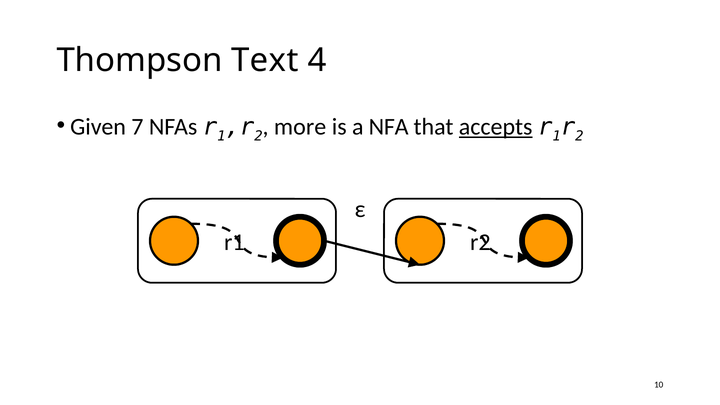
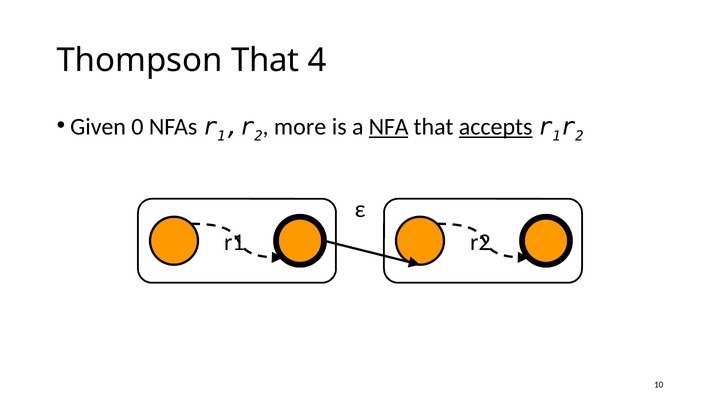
Thompson Text: Text -> That
7: 7 -> 0
NFA underline: none -> present
